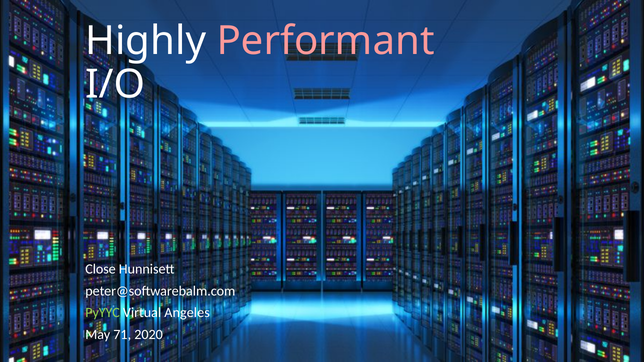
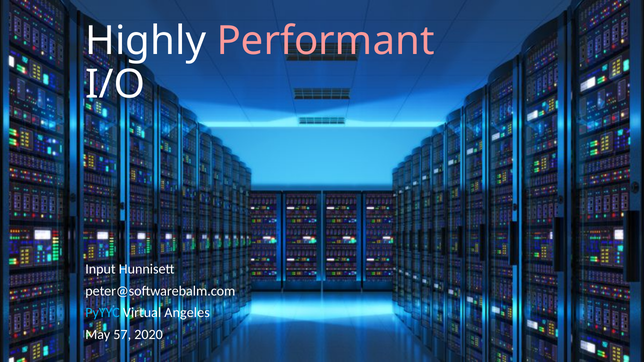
Close: Close -> Input
PyYYC colour: light green -> light blue
71: 71 -> 57
